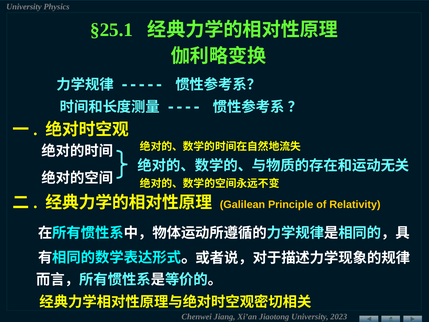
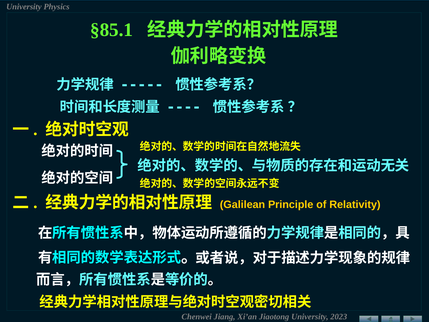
§25.1: §25.1 -> §85.1
